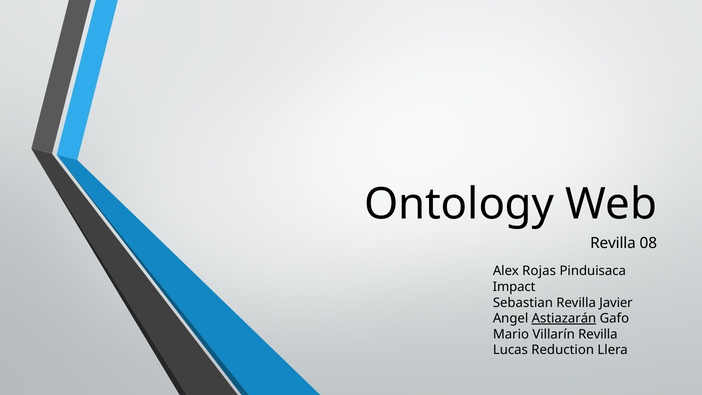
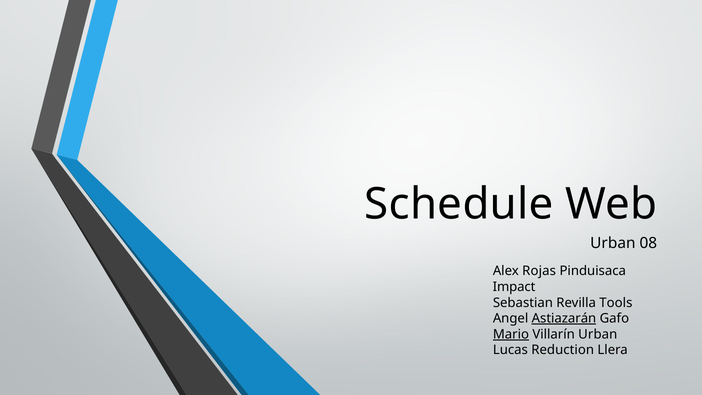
Ontology: Ontology -> Schedule
Revilla at (613, 243): Revilla -> Urban
Javier: Javier -> Tools
Mario underline: none -> present
Villarín Revilla: Revilla -> Urban
